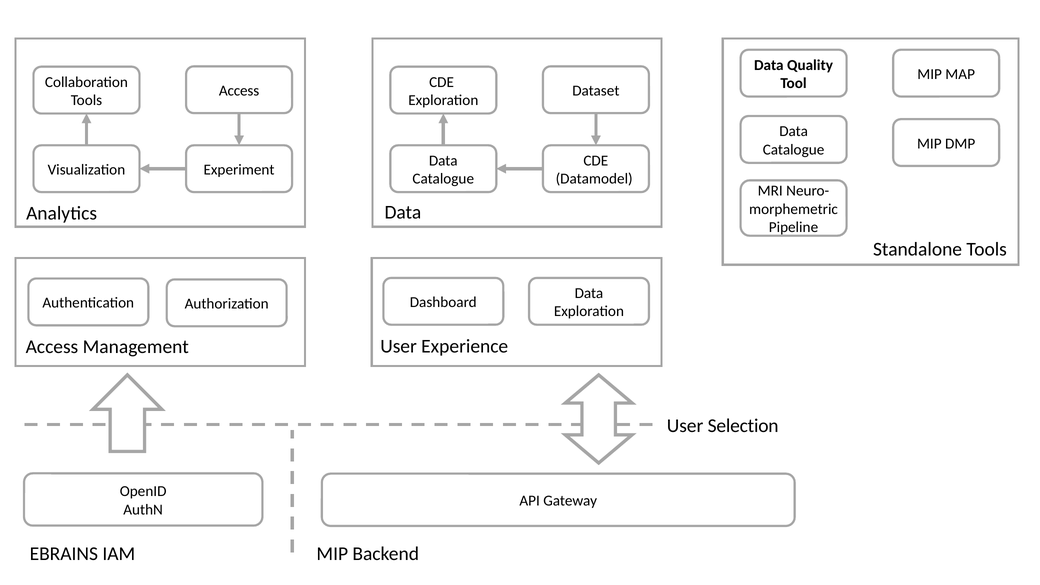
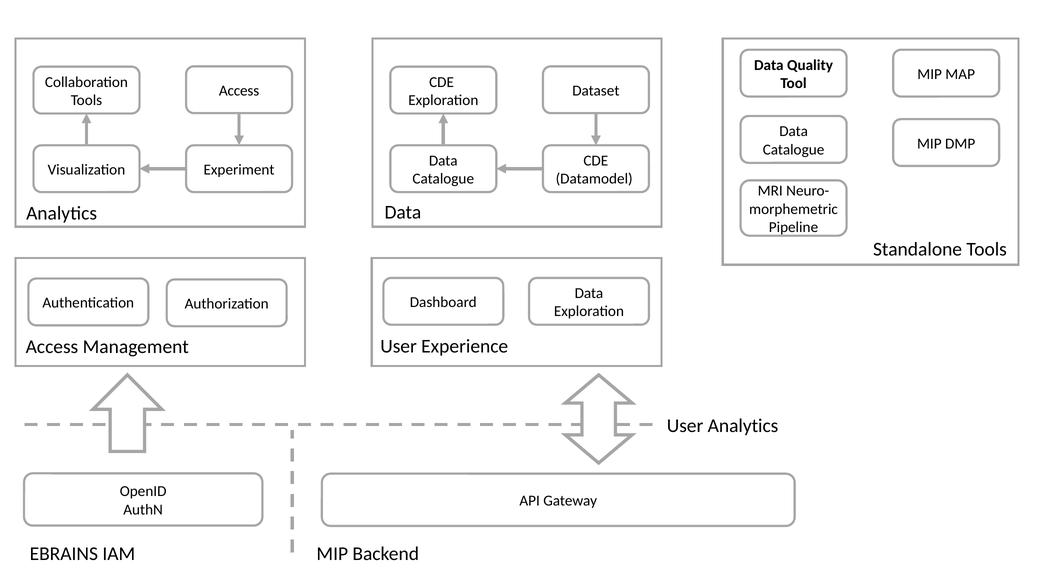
User Selection: Selection -> Analytics
